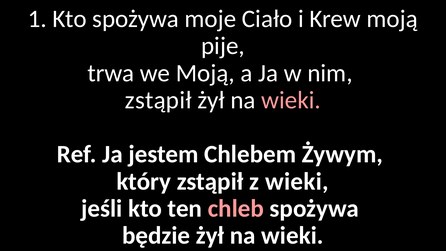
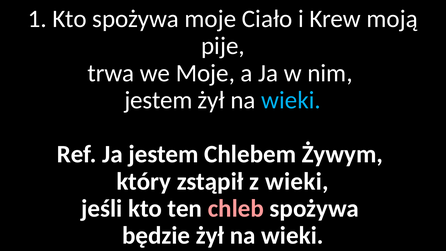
we Moją: Moją -> Moje
zstąpił at (158, 100): zstąpił -> jestem
wieki at (291, 100) colour: pink -> light blue
